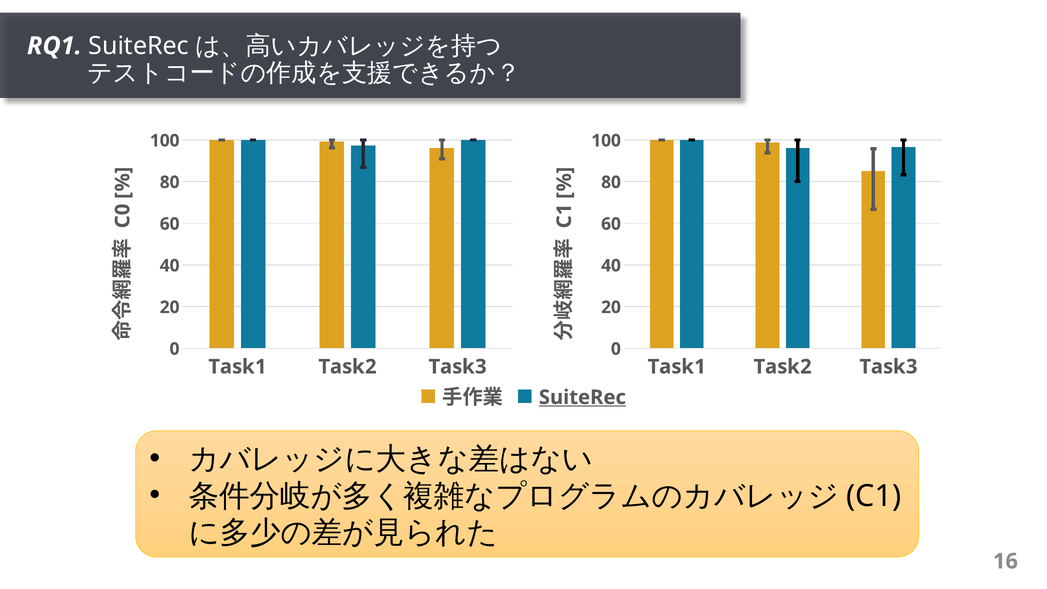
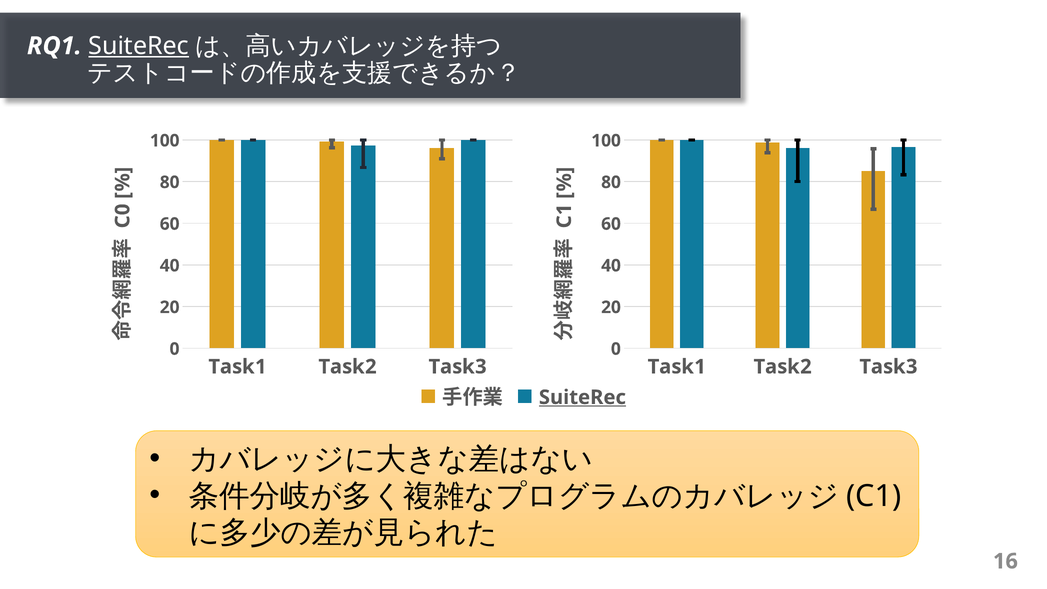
SuiteRec at (139, 46) underline: none -> present
